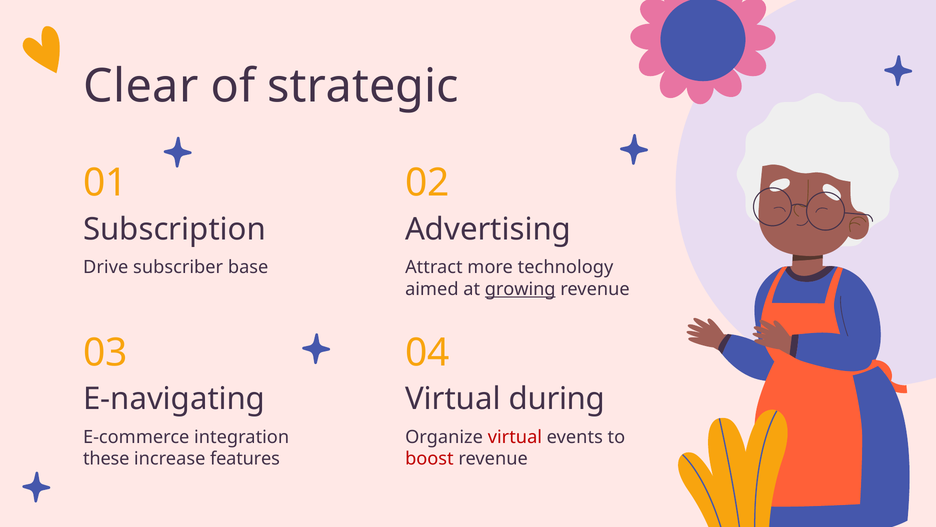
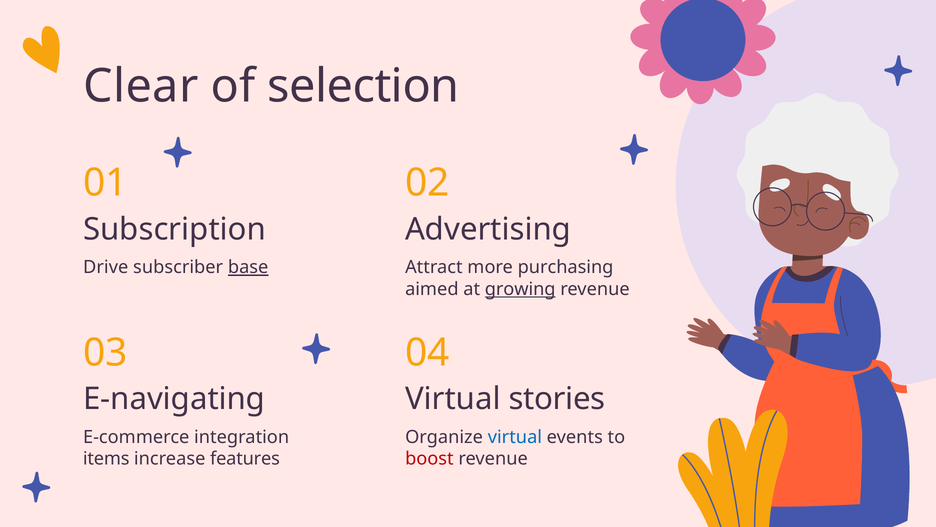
strategic: strategic -> selection
base underline: none -> present
technology: technology -> purchasing
during: during -> stories
virtual at (515, 437) colour: red -> blue
these: these -> items
